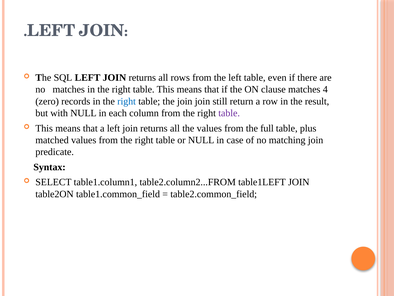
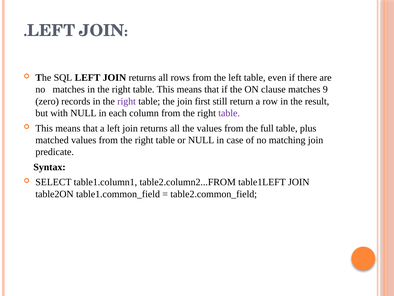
4: 4 -> 9
right at (127, 101) colour: blue -> purple
join join: join -> first
